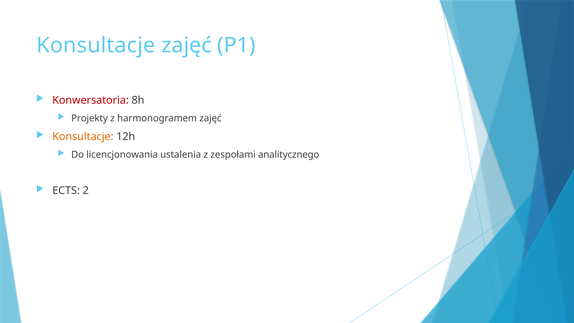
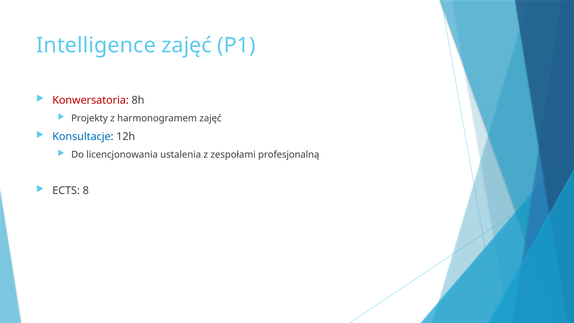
Konsultacje at (96, 45): Konsultacje -> Intelligence
Konsultacje at (83, 137) colour: orange -> blue
analitycznego: analitycznego -> profesjonalną
2: 2 -> 8
